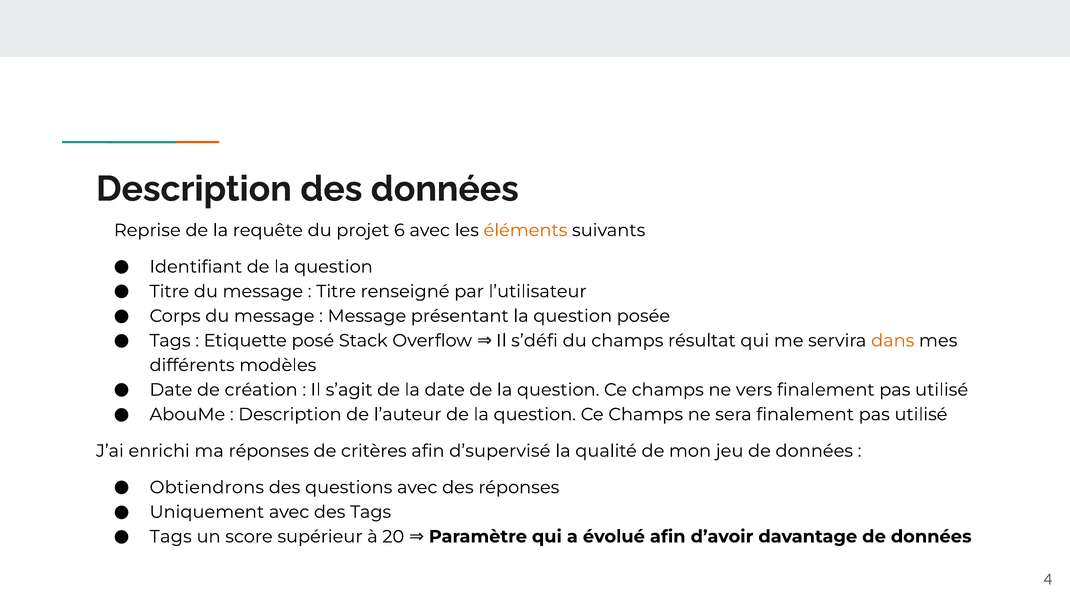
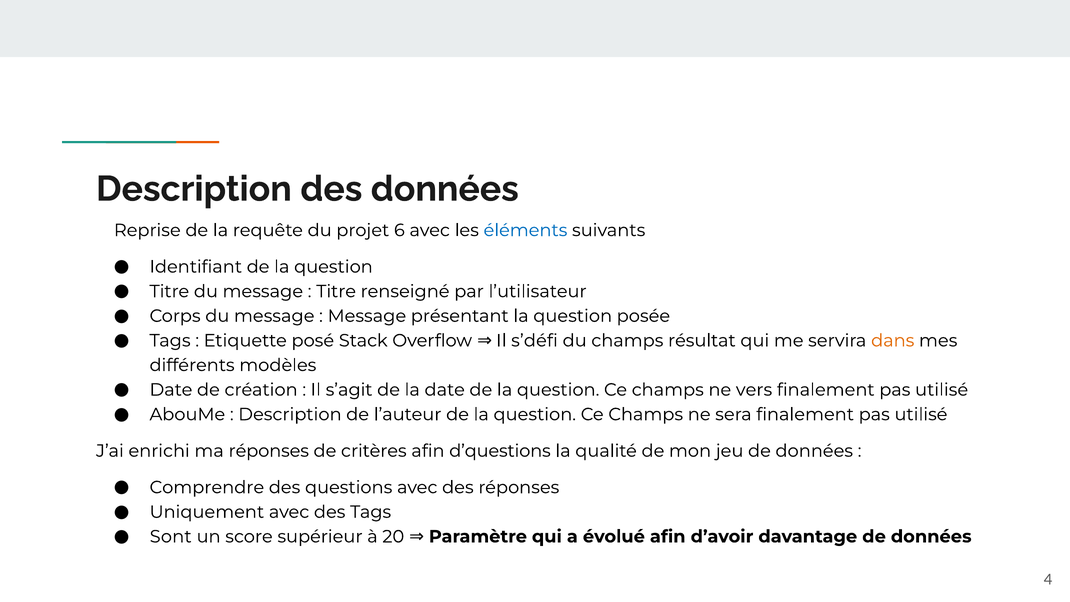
éléments colour: orange -> blue
d’supervisé: d’supervisé -> d’questions
Obtiendrons: Obtiendrons -> Comprendre
Tags at (171, 536): Tags -> Sont
